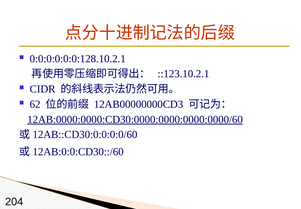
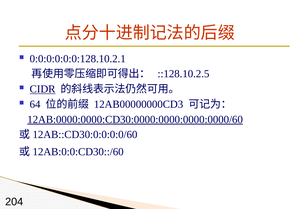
::123.10.2.1: ::123.10.2.1 -> ::128.10.2.5
CIDR underline: none -> present
62: 62 -> 64
